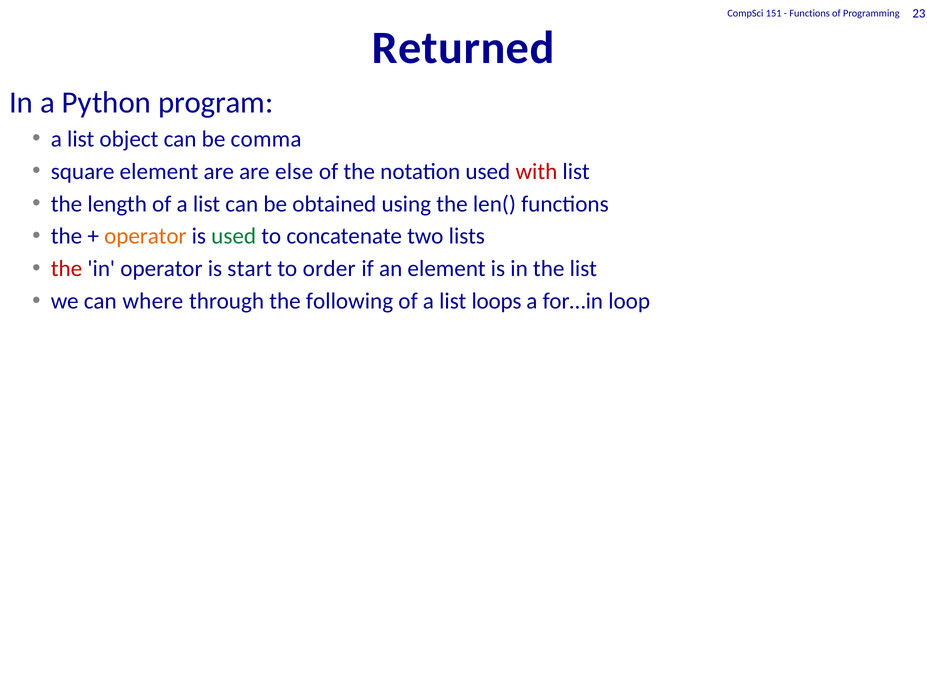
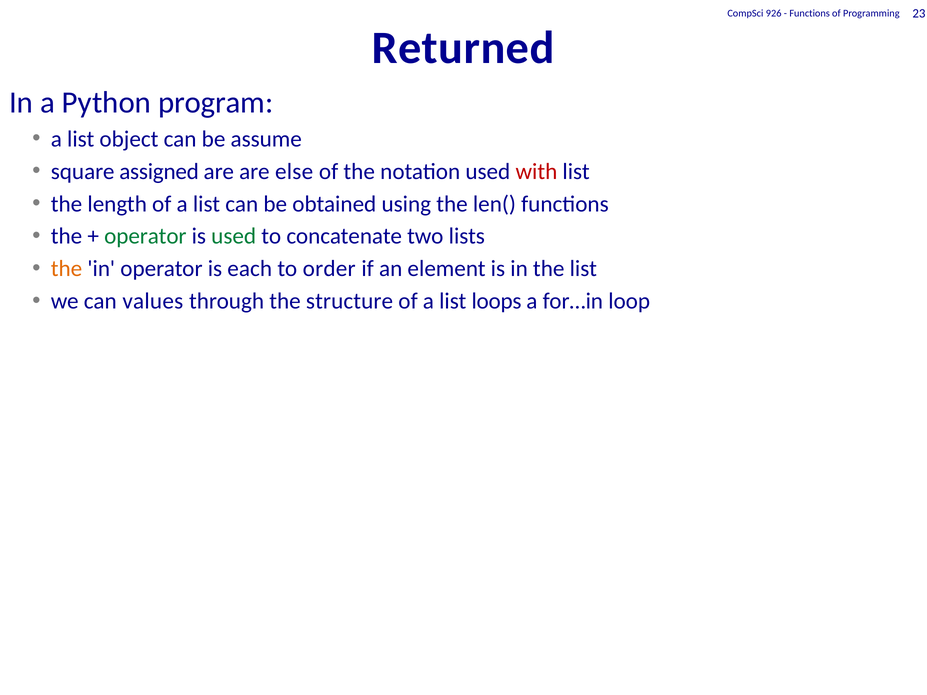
151: 151 -> 926
comma: comma -> assume
square element: element -> assigned
operator at (145, 236) colour: orange -> green
the at (67, 269) colour: red -> orange
start: start -> each
where: where -> values
following: following -> structure
